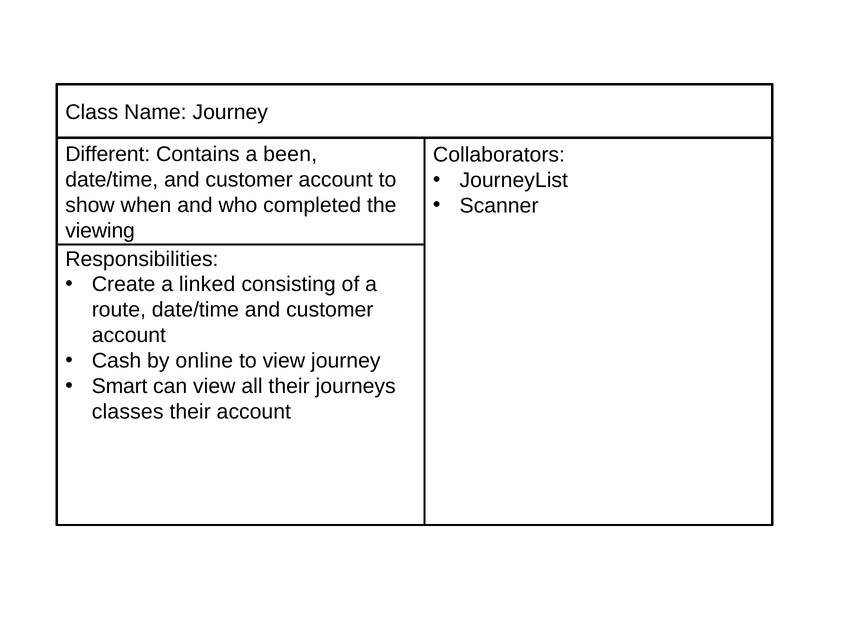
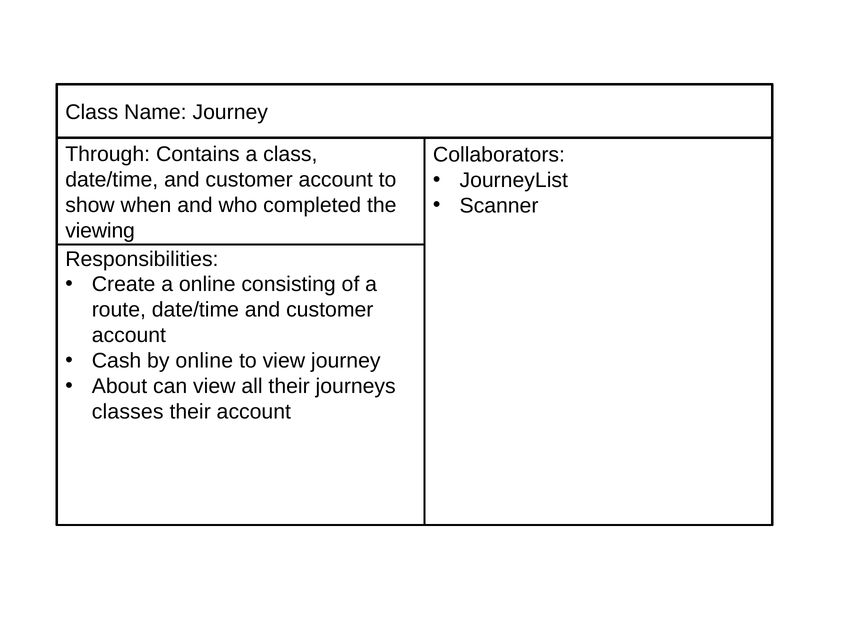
Different: Different -> Through
a been: been -> class
a linked: linked -> online
Smart: Smart -> About
